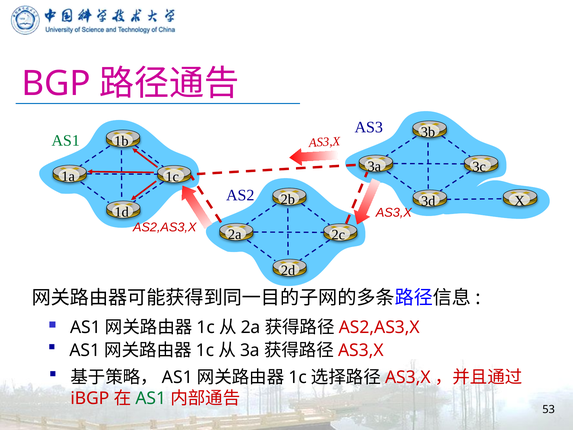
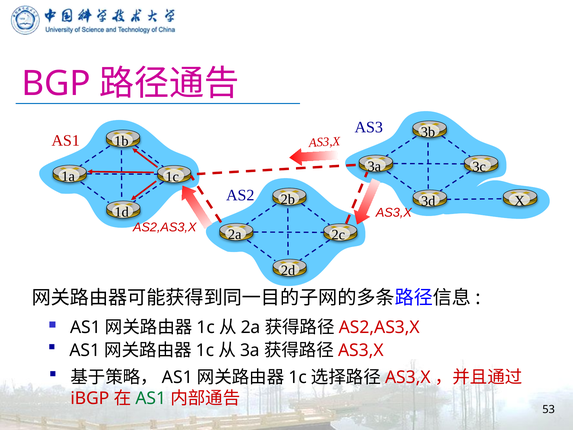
AS1 at (66, 140) colour: green -> red
